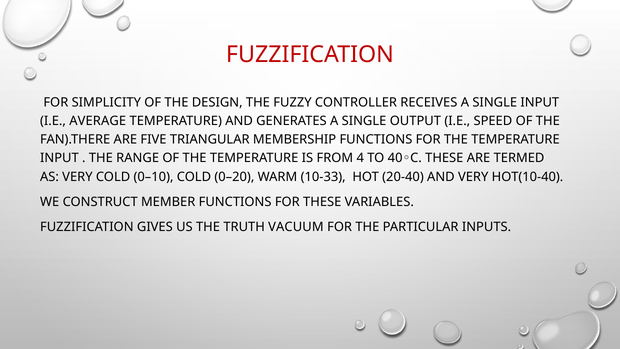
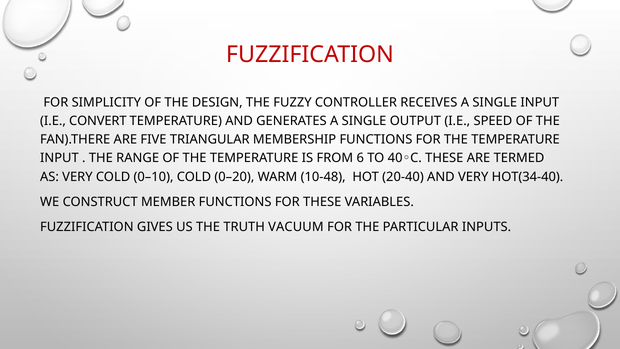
AVERAGE: AVERAGE -> CONVERT
4: 4 -> 6
10-33: 10-33 -> 10-48
HOT(10-40: HOT(10-40 -> HOT(34-40
